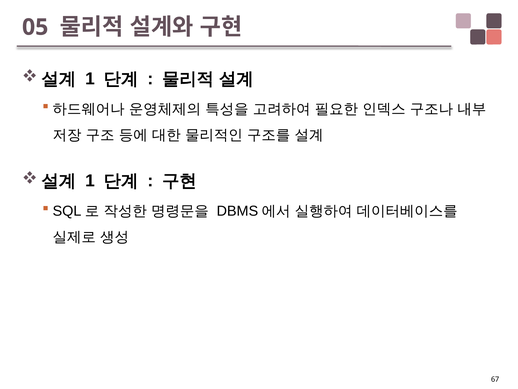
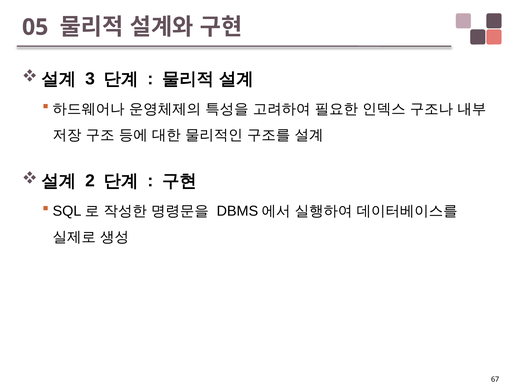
1 at (90, 79): 1 -> 3
1 at (90, 181): 1 -> 2
